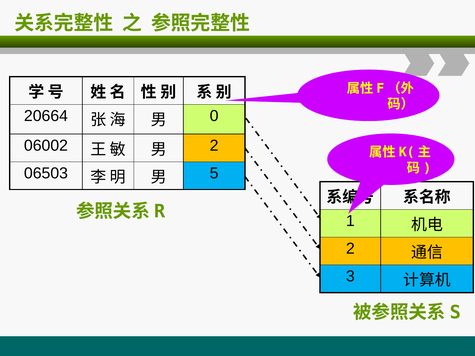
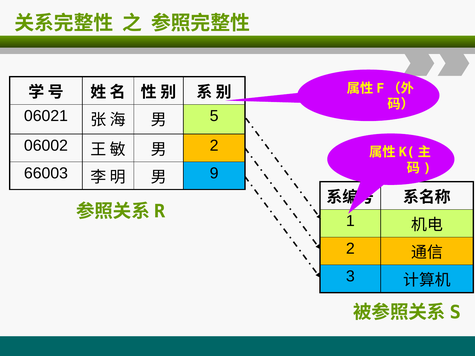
20664: 20664 -> 06021
0: 0 -> 5
06503: 06503 -> 66003
5: 5 -> 9
